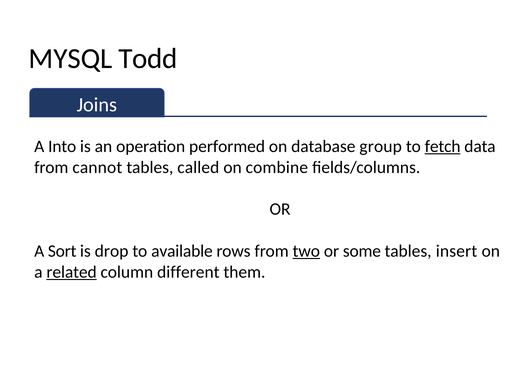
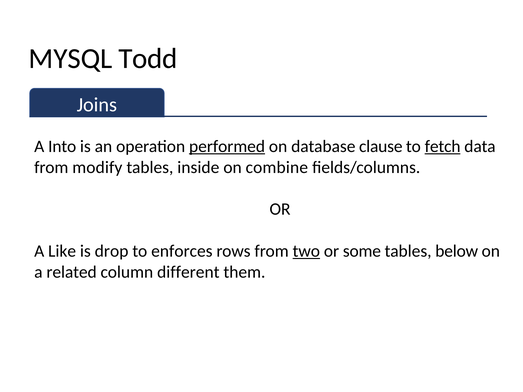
performed underline: none -> present
group: group -> clause
cannot: cannot -> modify
called: called -> inside
Sort: Sort -> Like
available: available -> enforces
insert: insert -> below
related underline: present -> none
